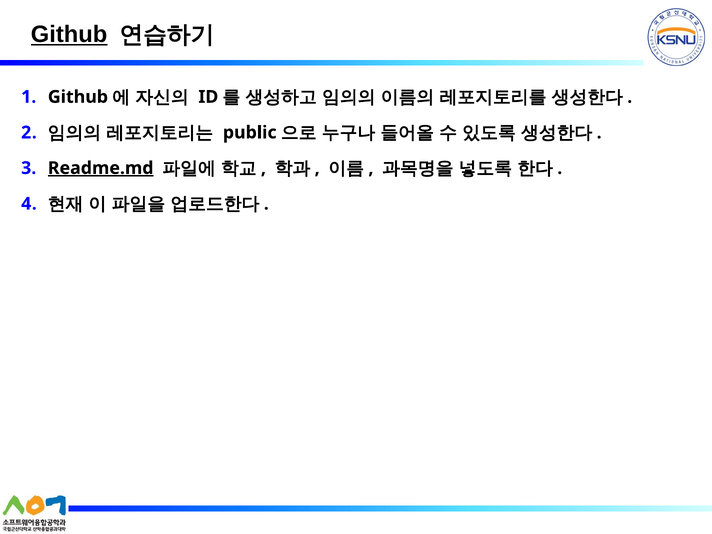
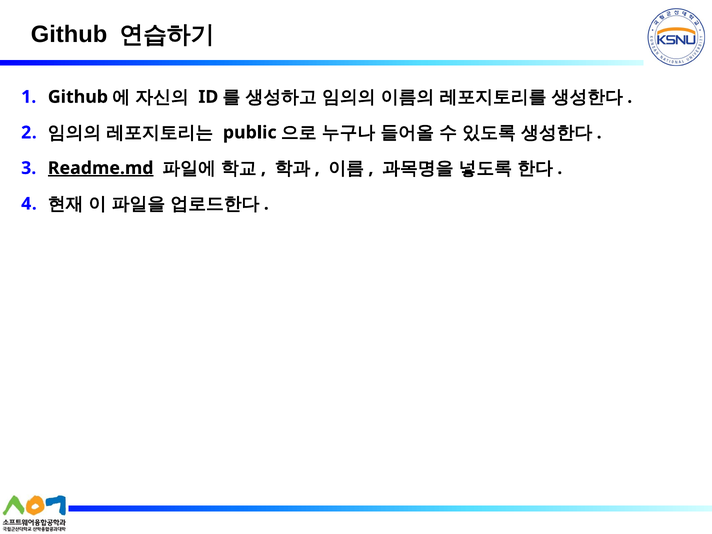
Github at (69, 35) underline: present -> none
